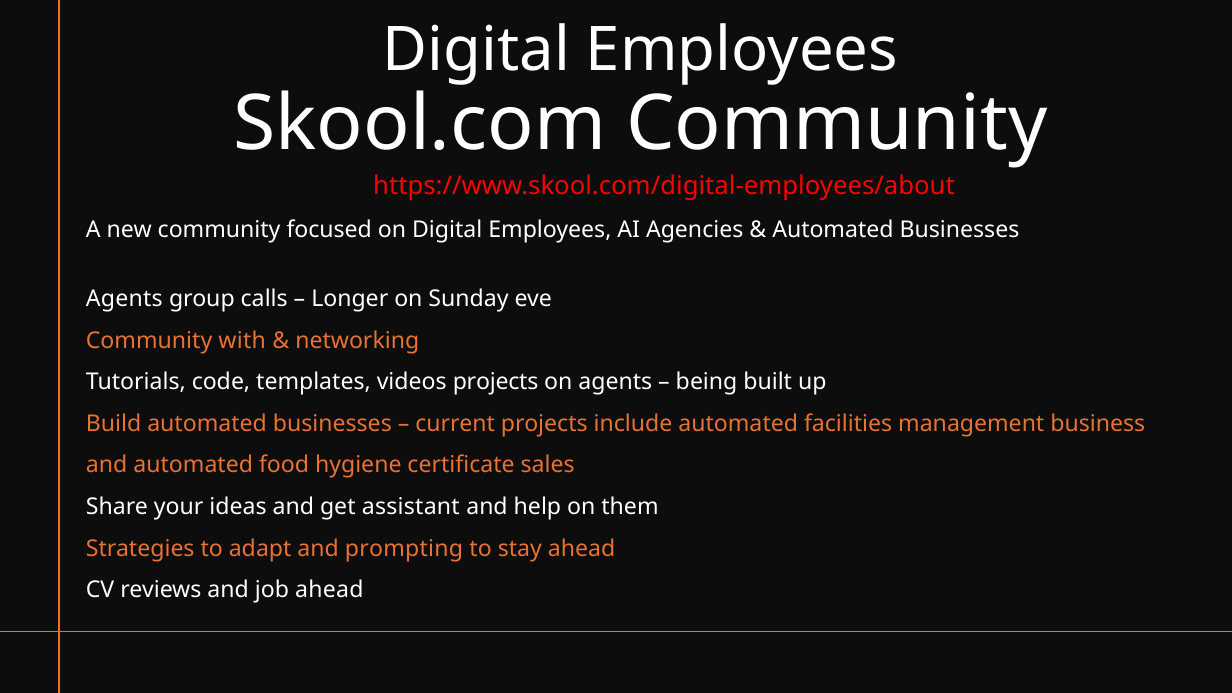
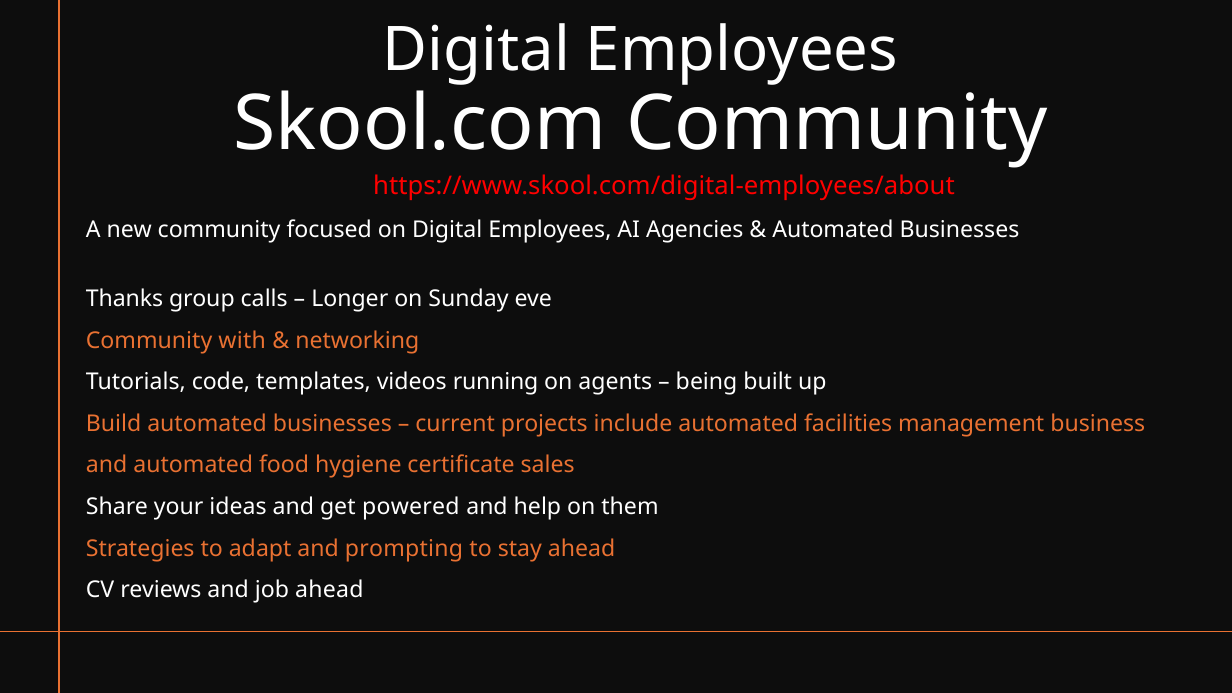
Agents at (124, 299): Agents -> Thanks
videos projects: projects -> running
assistant: assistant -> powered
